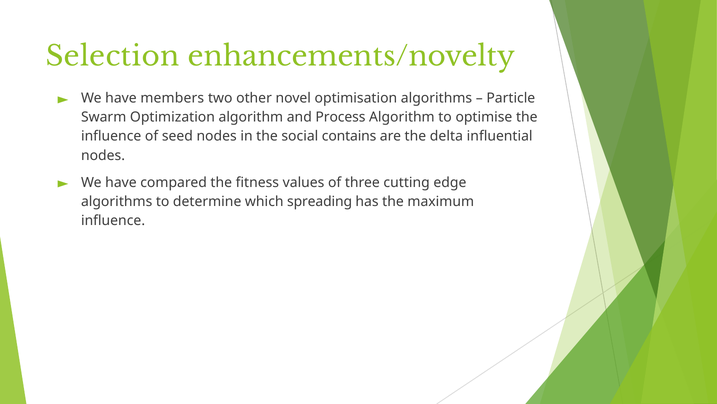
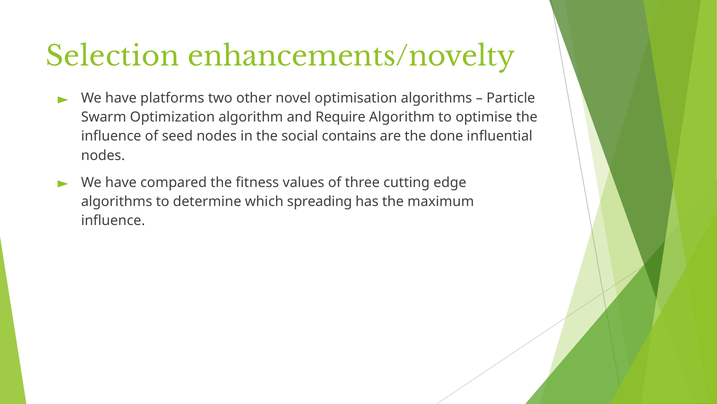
members: members -> platforms
Process: Process -> Require
delta: delta -> done
